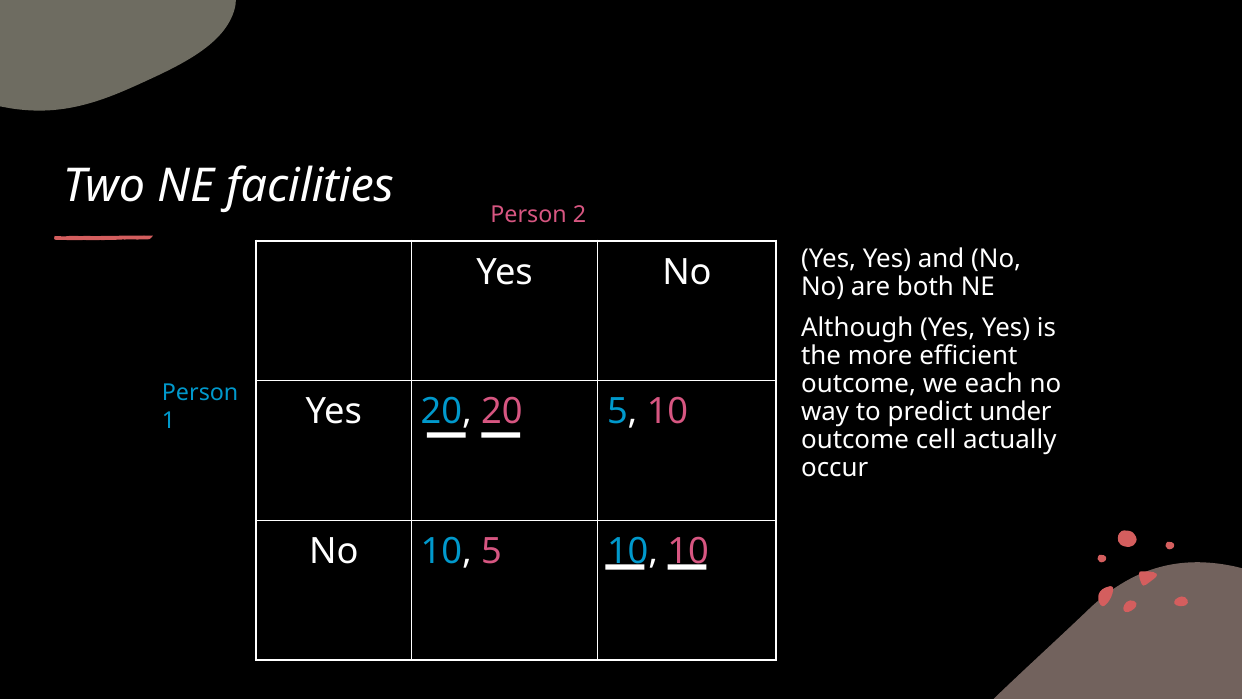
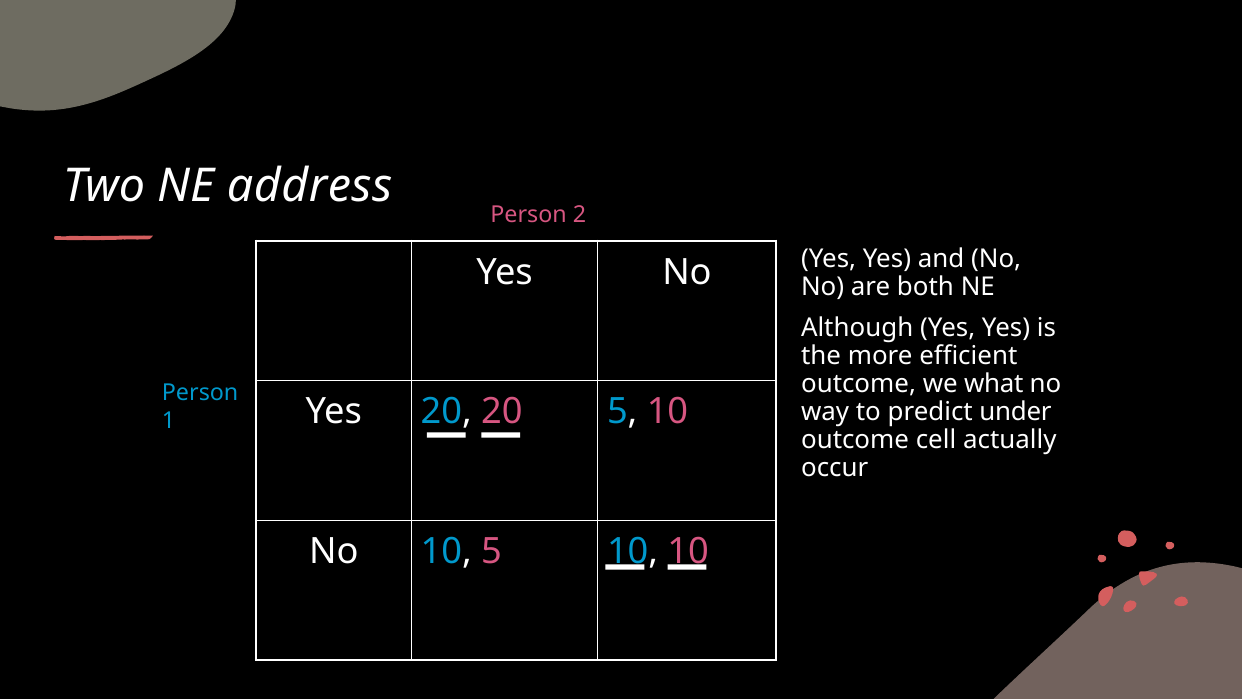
facilities: facilities -> address
each: each -> what
